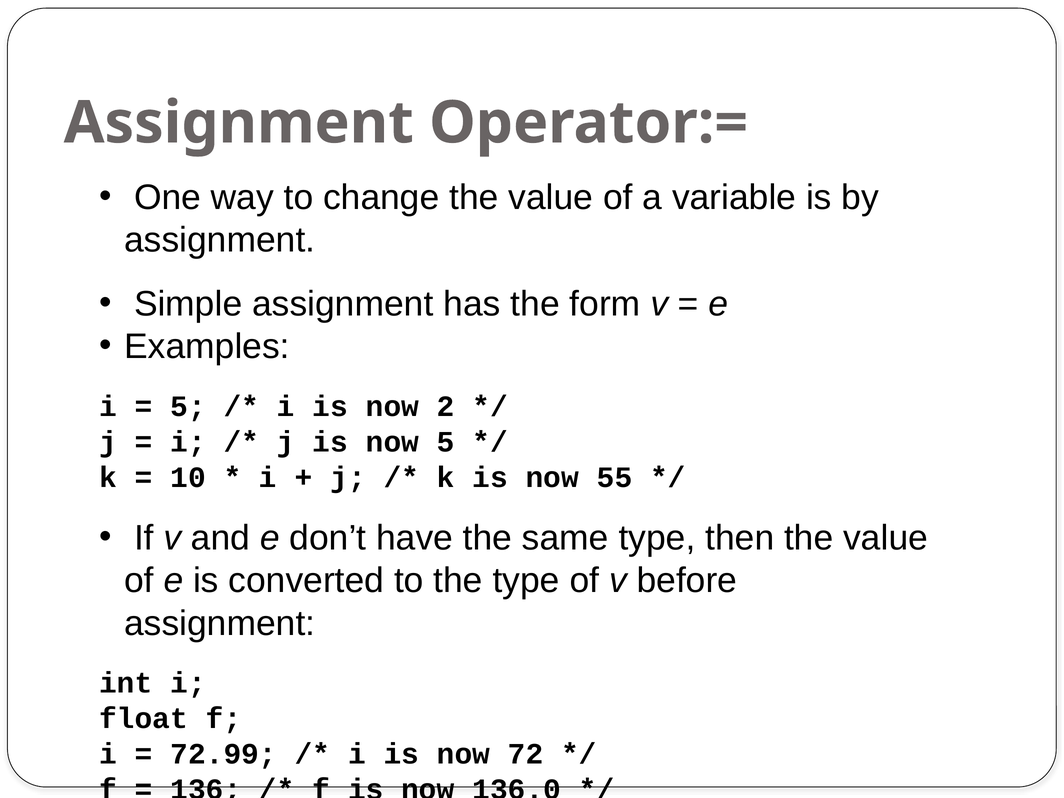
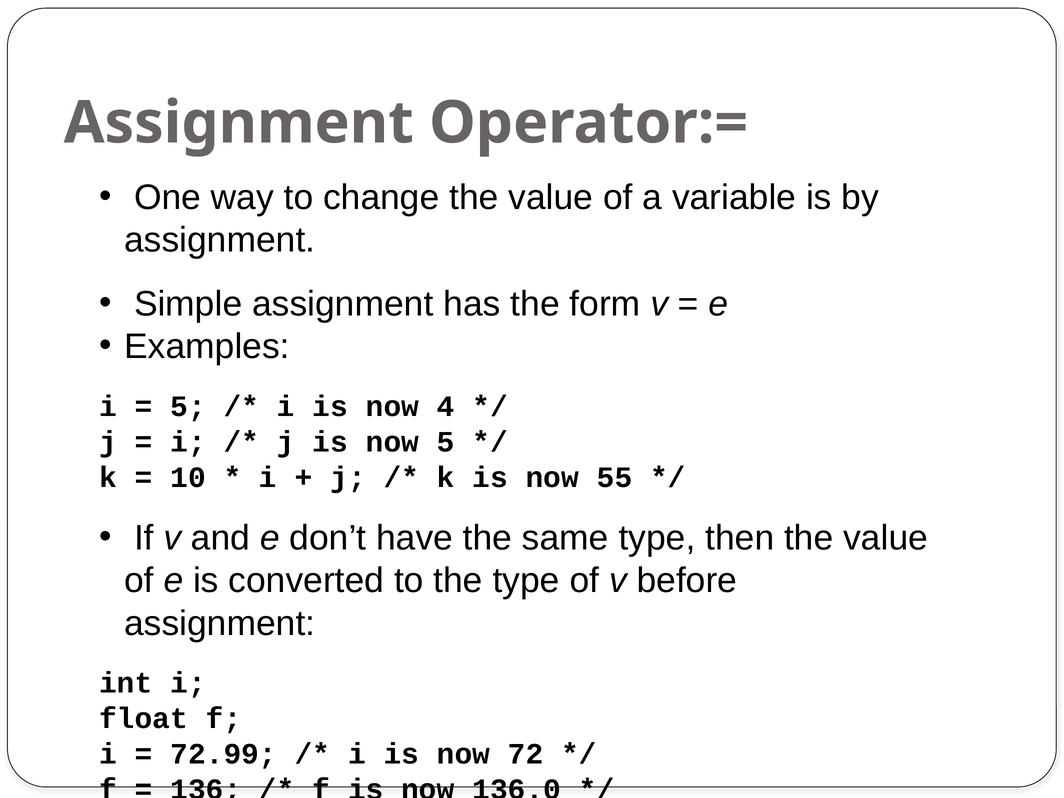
2: 2 -> 4
